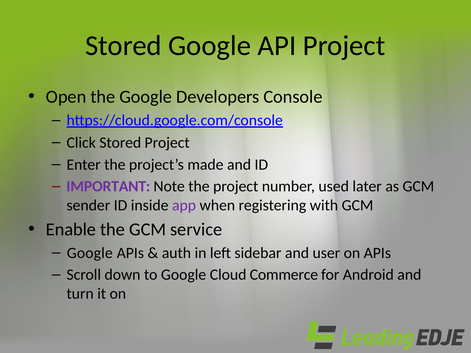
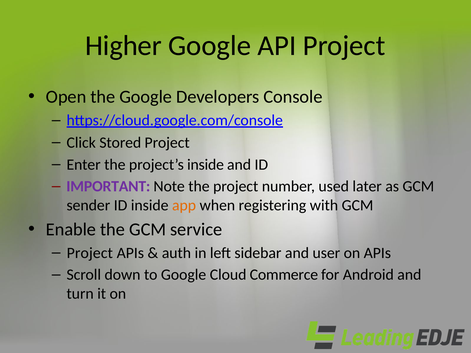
Stored at (123, 46): Stored -> Higher
project’s made: made -> inside
app colour: purple -> orange
Google at (90, 253): Google -> Project
